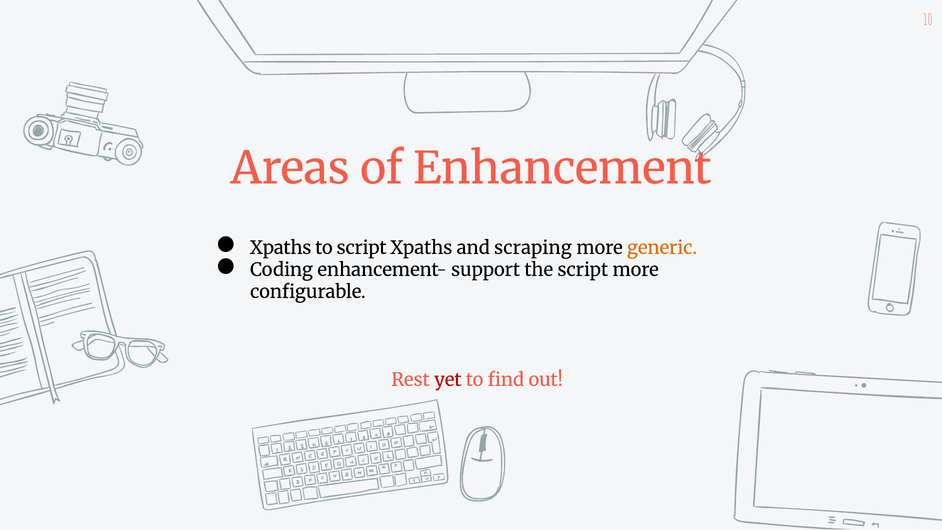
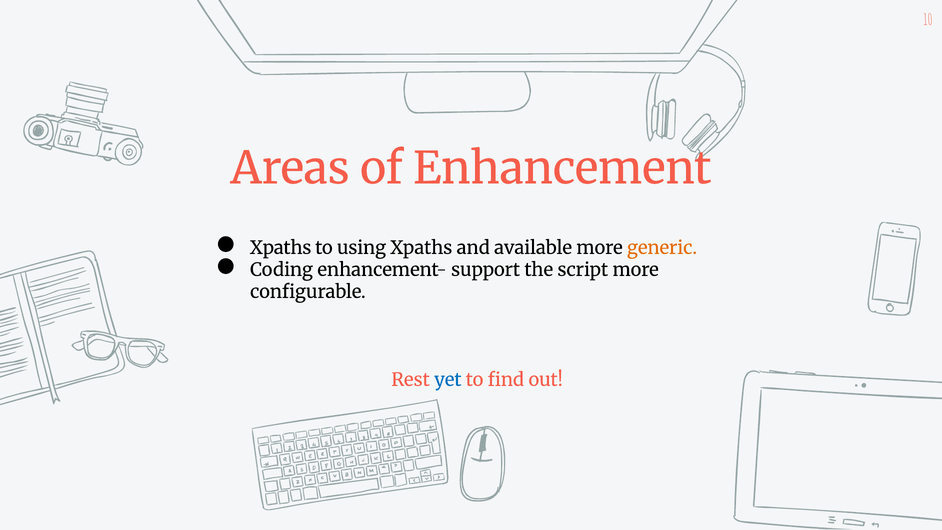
to script: script -> using
scraping: scraping -> available
yet colour: red -> blue
